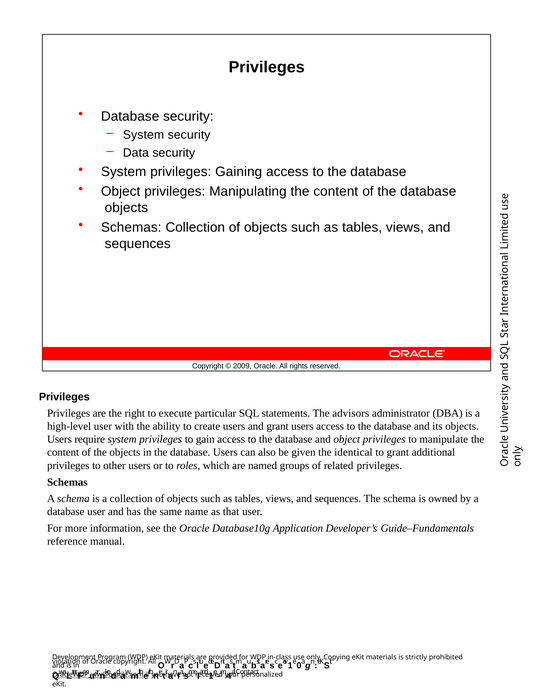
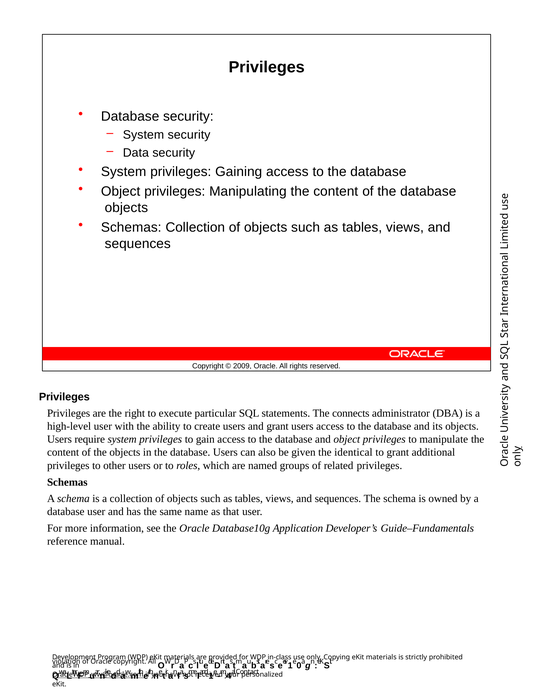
advisors: advisors -> connects
